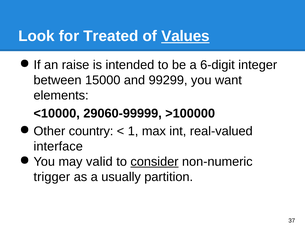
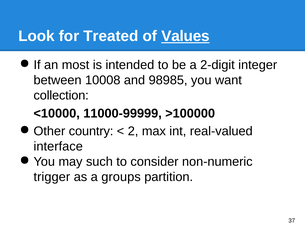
raise: raise -> most
6-digit: 6-digit -> 2-digit
15000: 15000 -> 10008
99299: 99299 -> 98985
elements: elements -> collection
29060-99999: 29060-99999 -> 11000-99999
1: 1 -> 2
valid: valid -> such
consider underline: present -> none
usually: usually -> groups
